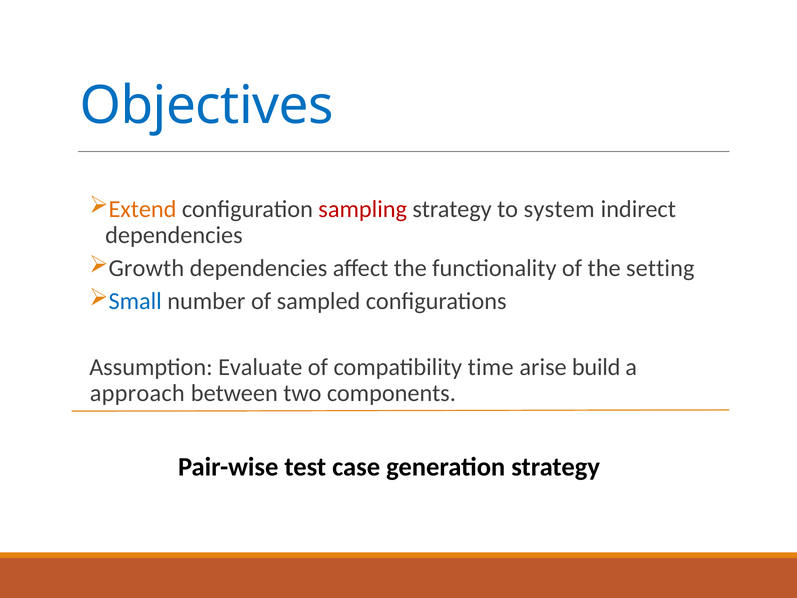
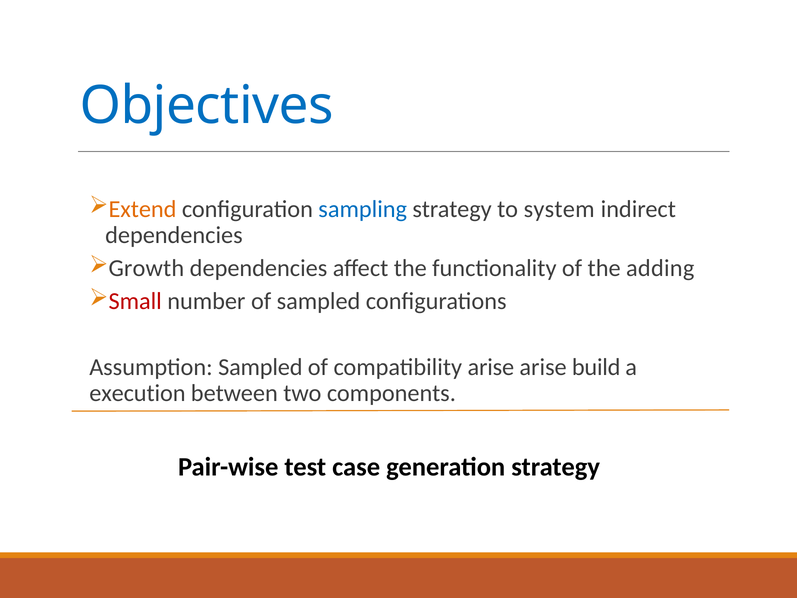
sampling colour: red -> blue
setting: setting -> adding
Small colour: blue -> red
Assumption Evaluate: Evaluate -> Sampled
compatibility time: time -> arise
approach: approach -> execution
